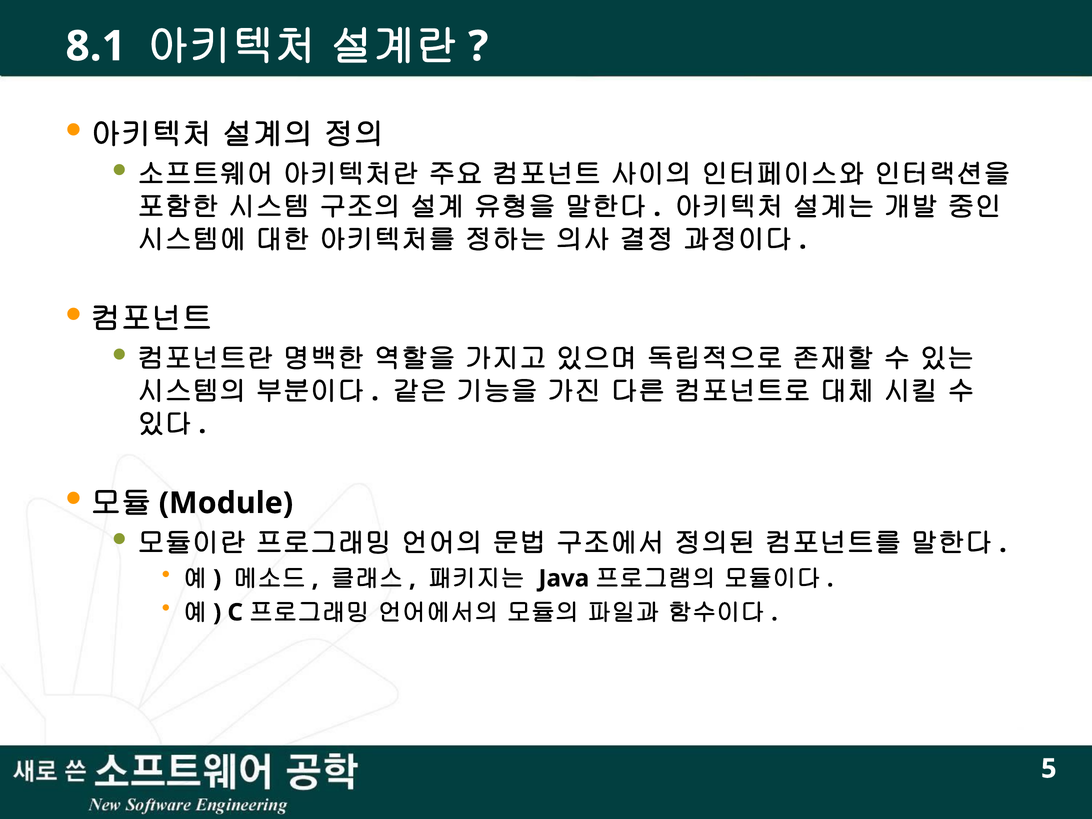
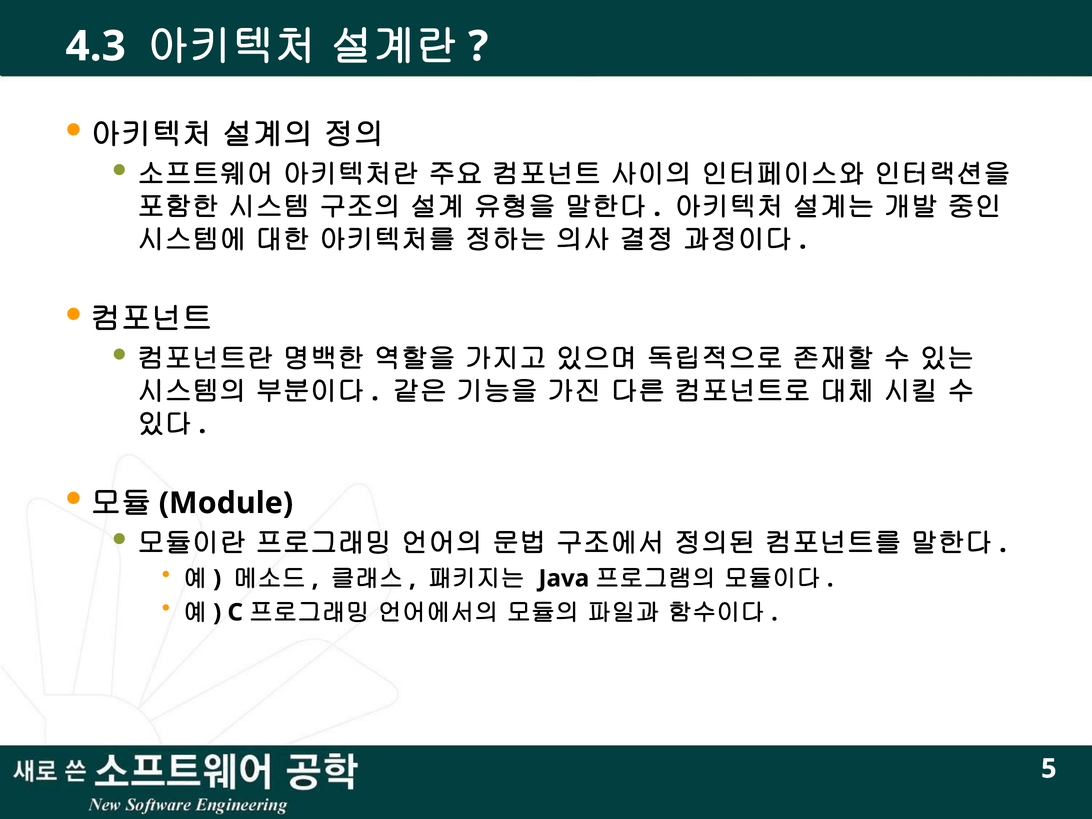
8.1: 8.1 -> 4.3
